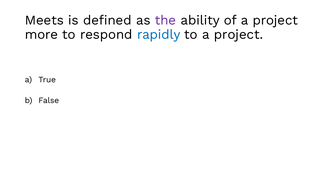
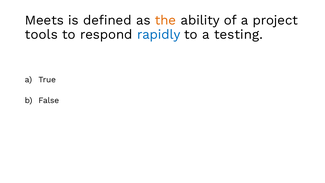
the colour: purple -> orange
more: more -> tools
to a project: project -> testing
